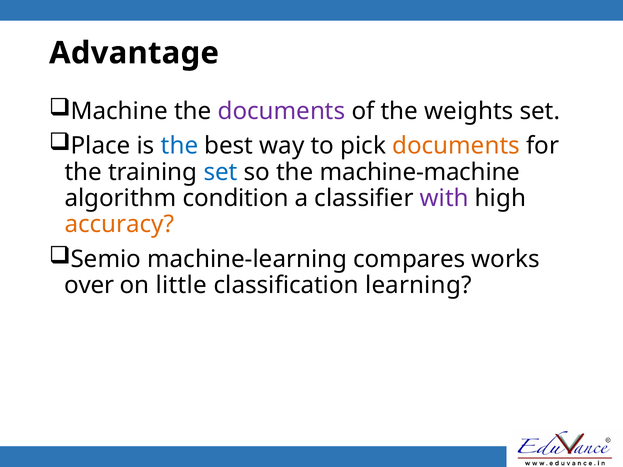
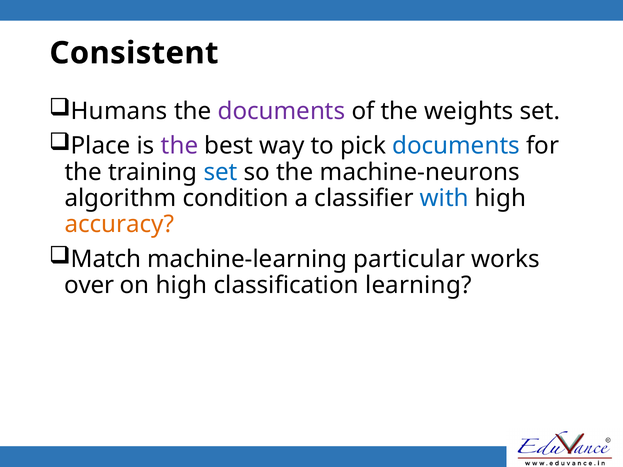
Advantage: Advantage -> Consistent
Machine: Machine -> Humans
the at (179, 146) colour: blue -> purple
documents at (456, 146) colour: orange -> blue
machine-machine: machine-machine -> machine-neurons
with colour: purple -> blue
Semio: Semio -> Match
compares: compares -> particular
on little: little -> high
